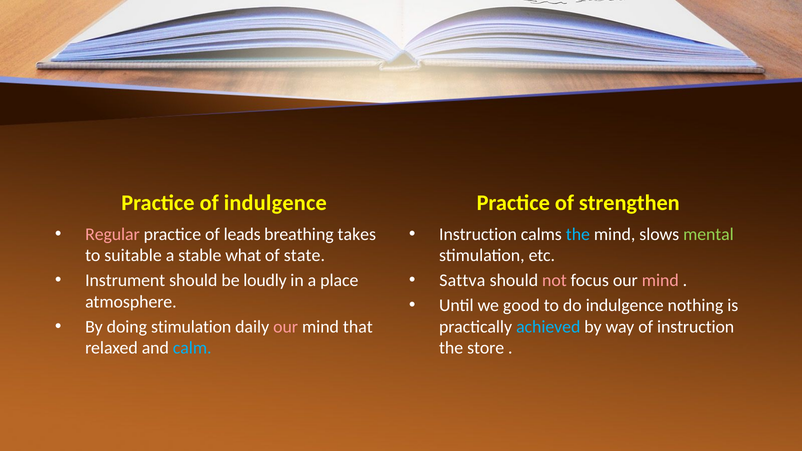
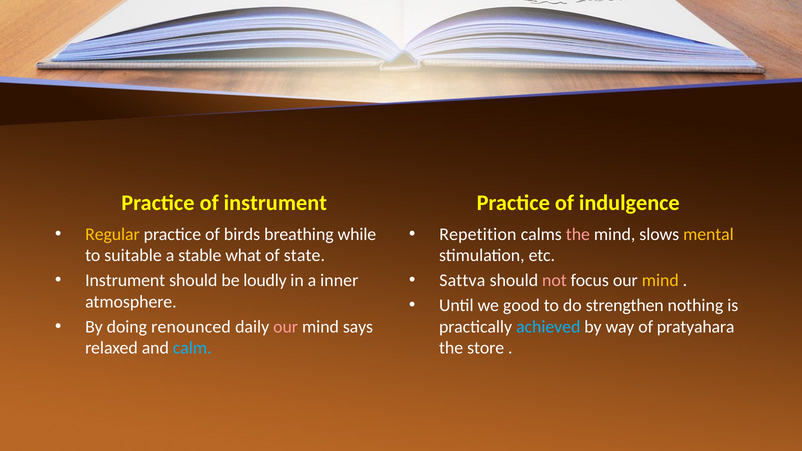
of indulgence: indulgence -> instrument
strengthen: strengthen -> indulgence
Regular colour: pink -> yellow
leads: leads -> birds
takes: takes -> while
Instruction at (478, 234): Instruction -> Repetition
the at (578, 234) colour: light blue -> pink
mental colour: light green -> yellow
place: place -> inner
mind at (660, 281) colour: pink -> yellow
do indulgence: indulgence -> strengthen
doing stimulation: stimulation -> renounced
that: that -> says
of instruction: instruction -> pratyahara
